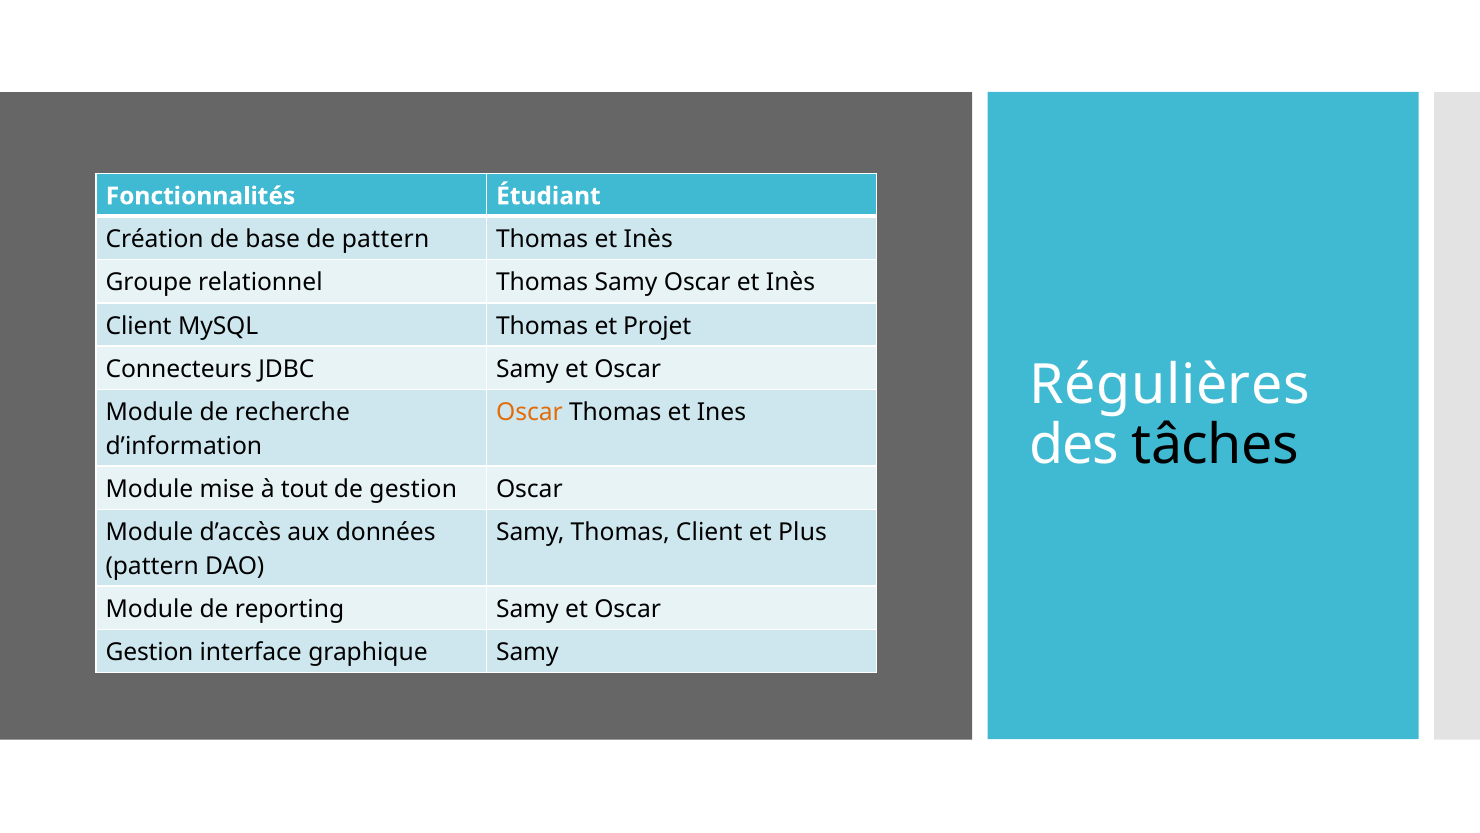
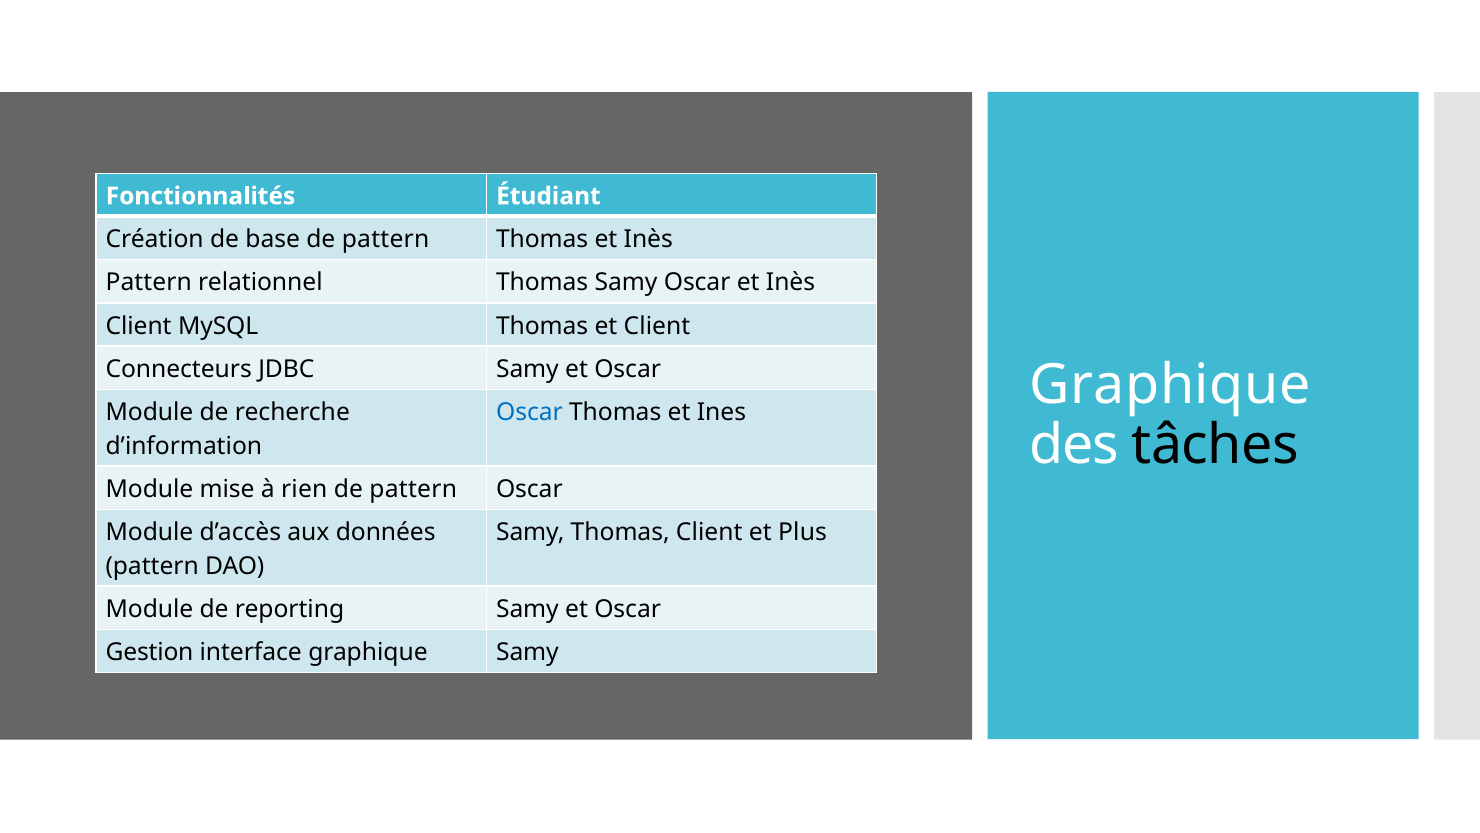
Groupe at (149, 282): Groupe -> Pattern
et Projet: Projet -> Client
Régulières at (1170, 385): Régulières -> Graphique
Oscar at (529, 412) colour: orange -> blue
tout: tout -> rien
gestion at (413, 489): gestion -> pattern
